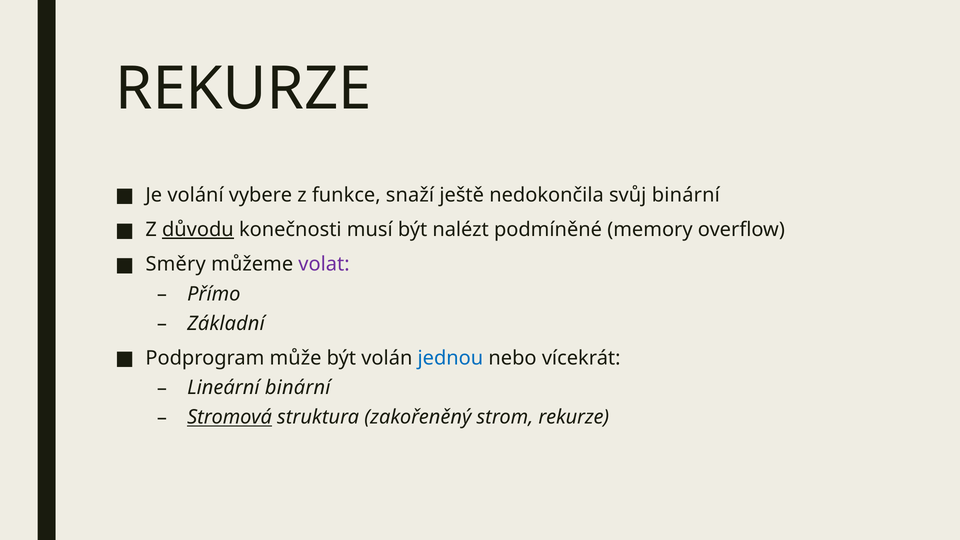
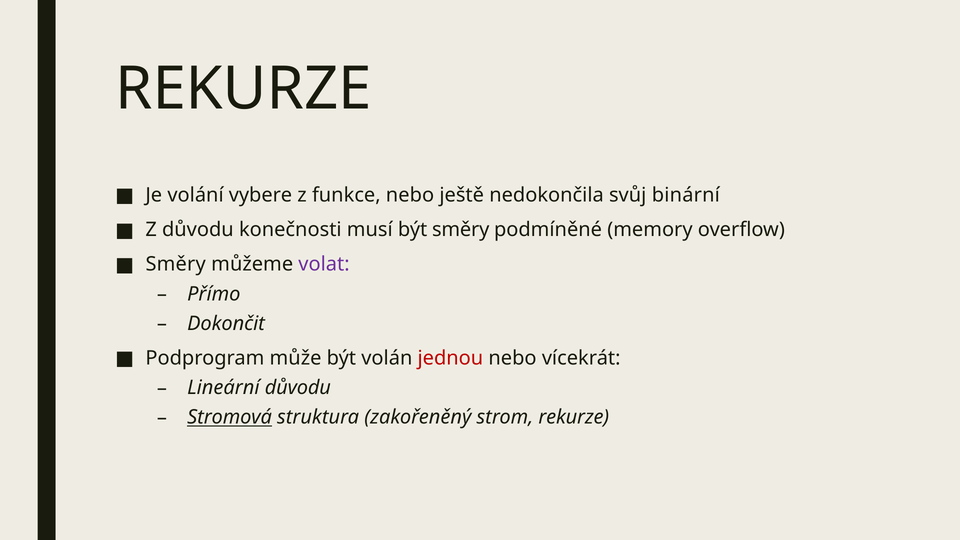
funkce snaží: snaží -> nebo
důvodu at (198, 230) underline: present -> none
být nalézt: nalézt -> směry
Základní: Základní -> Dokončit
jednou colour: blue -> red
Lineární binární: binární -> důvodu
